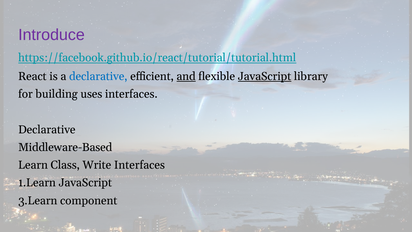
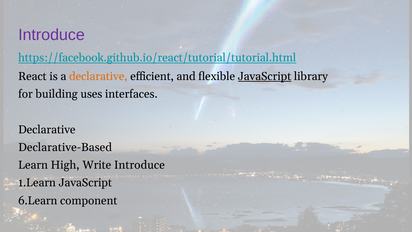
declarative at (98, 76) colour: blue -> orange
and underline: present -> none
Middleware-Based: Middleware-Based -> Declarative-Based
Class: Class -> High
Write Interfaces: Interfaces -> Introduce
3.Learn: 3.Learn -> 6.Learn
